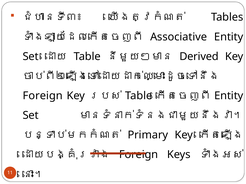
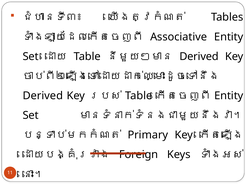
Foreign at (43, 96): Foreign -> Derived
